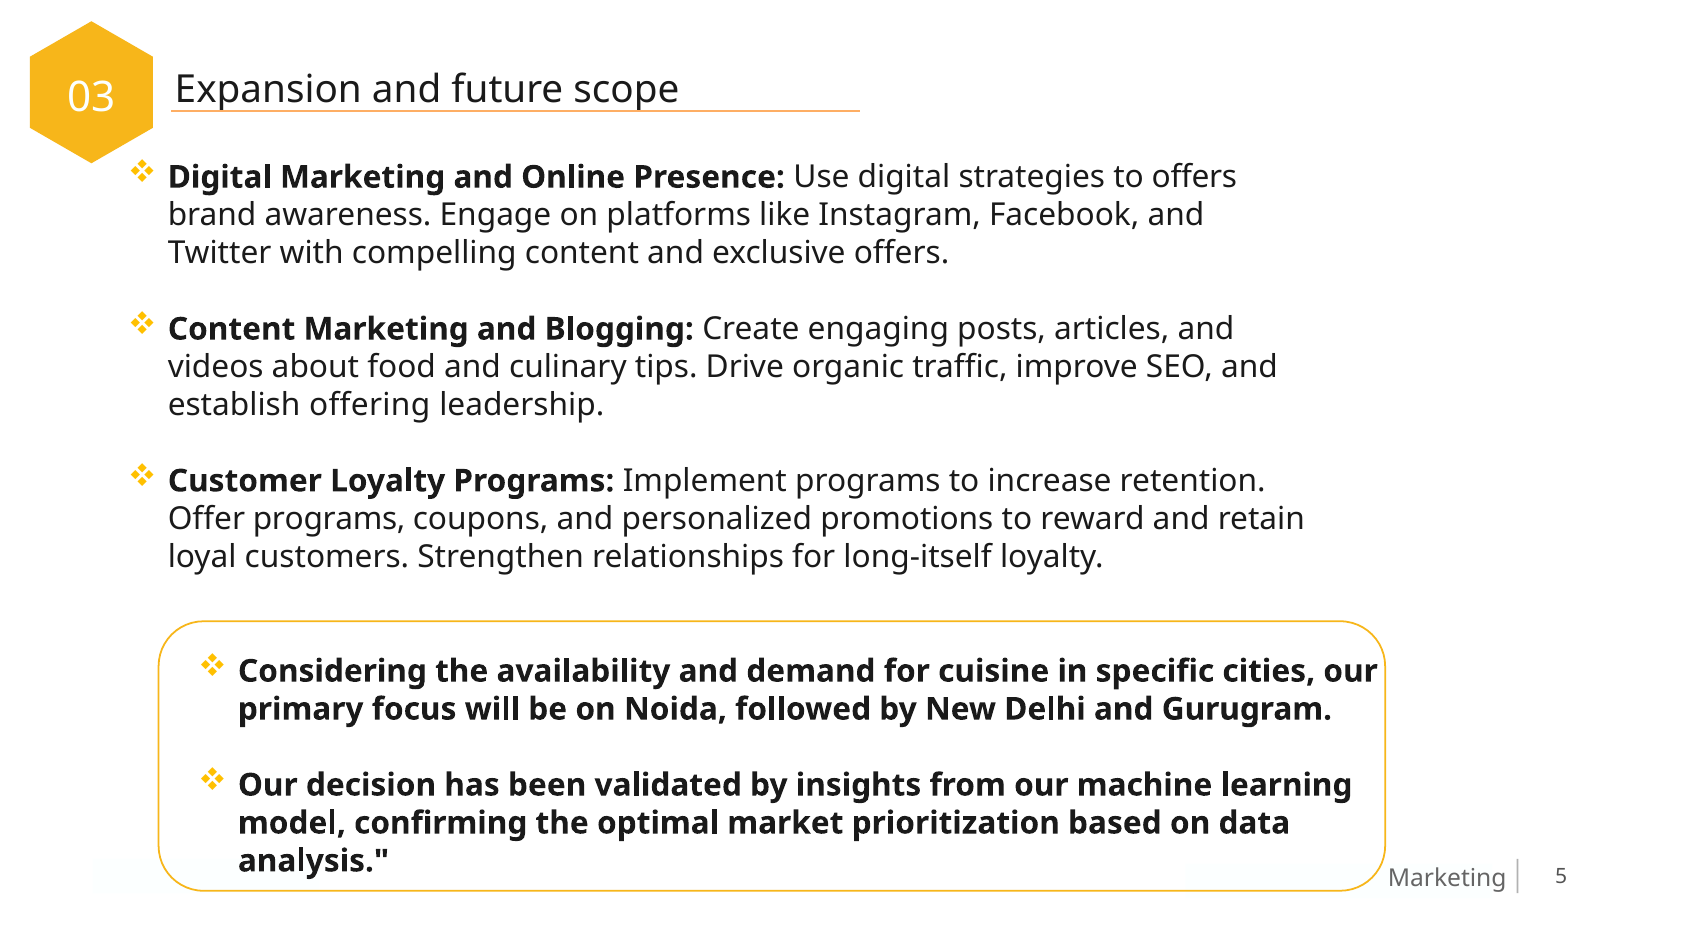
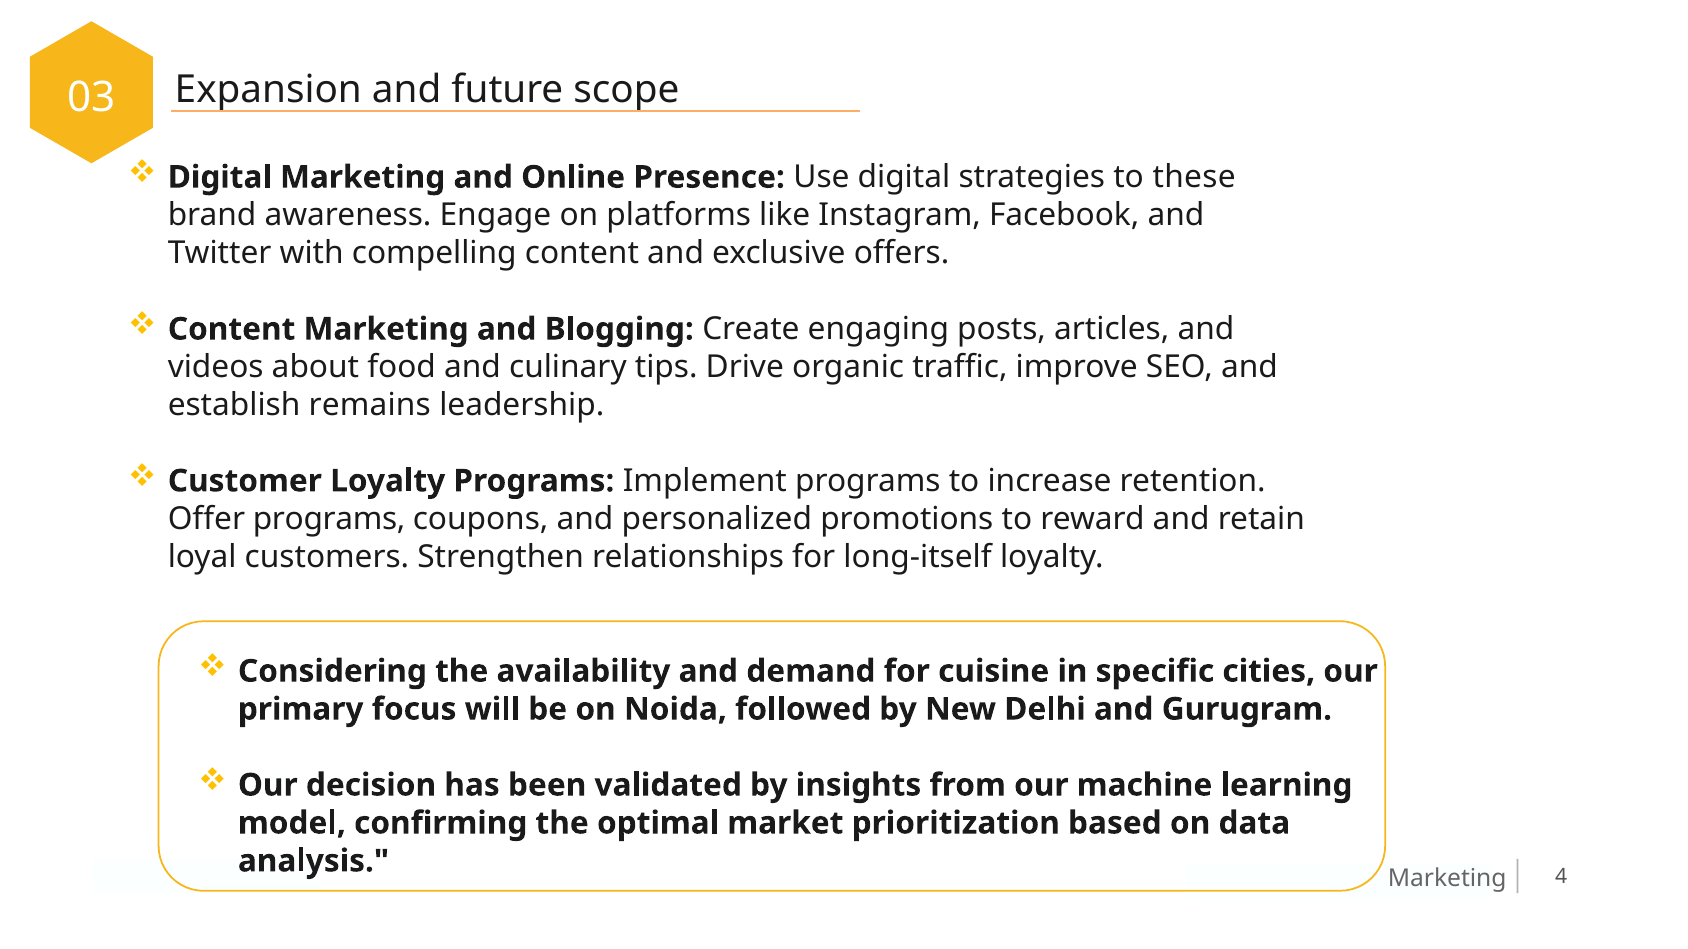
to offers: offers -> these
offering: offering -> remains
5: 5 -> 4
